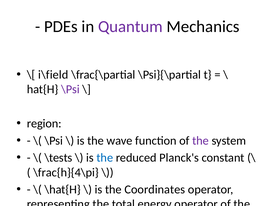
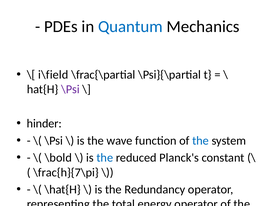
Quantum colour: purple -> blue
region: region -> hinder
the at (201, 141) colour: purple -> blue
\tests: \tests -> \bold
\frac{h}{4\pi: \frac{h}{4\pi -> \frac{h}{7\pi
Coordinates: Coordinates -> Redundancy
